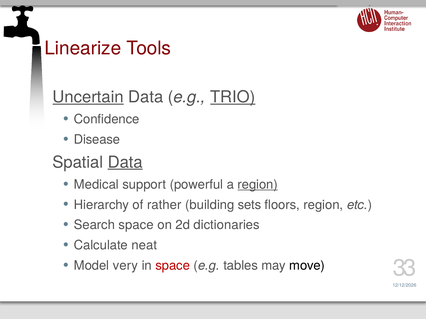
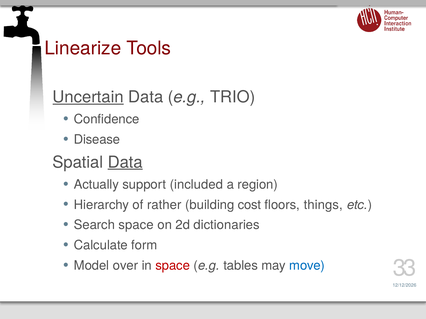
TRIO underline: present -> none
Medical: Medical -> Actually
powerful: powerful -> included
region at (258, 185) underline: present -> none
sets: sets -> cost
floors region: region -> things
neat: neat -> form
very: very -> over
move colour: black -> blue
